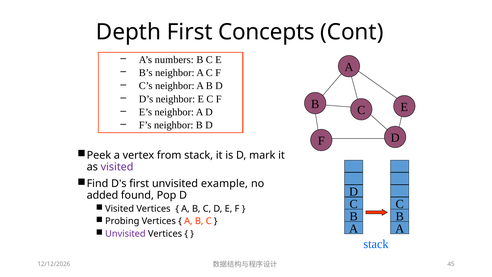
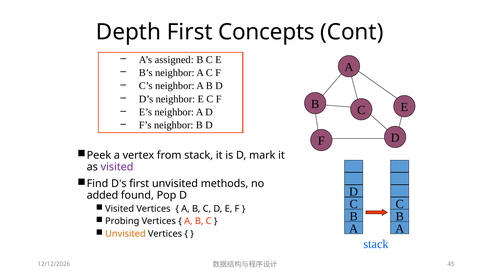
numbers: numbers -> assigned
example: example -> methods
Unvisited at (125, 234) colour: purple -> orange
